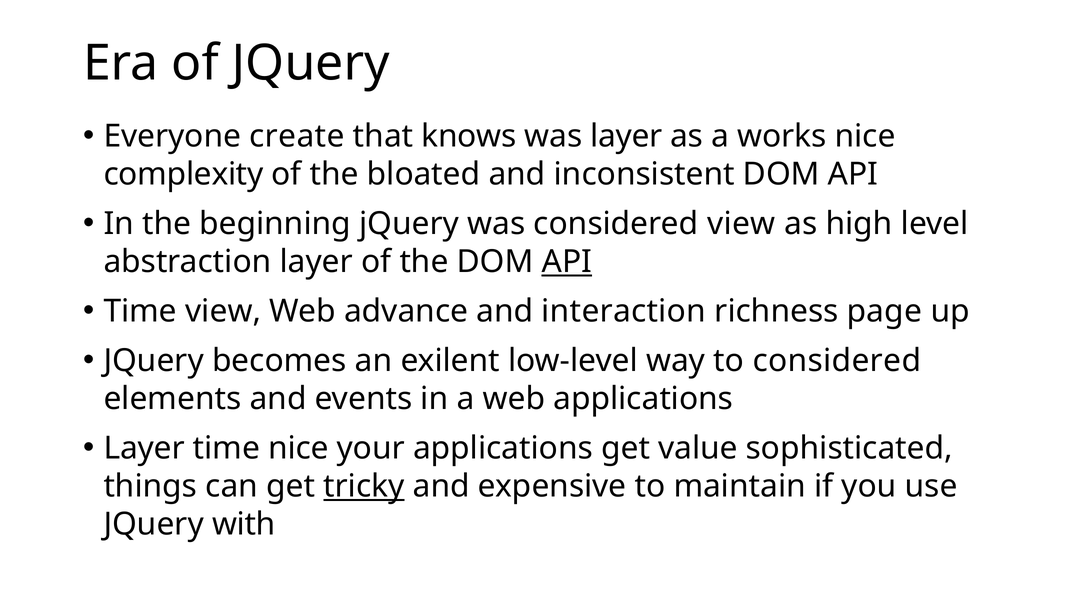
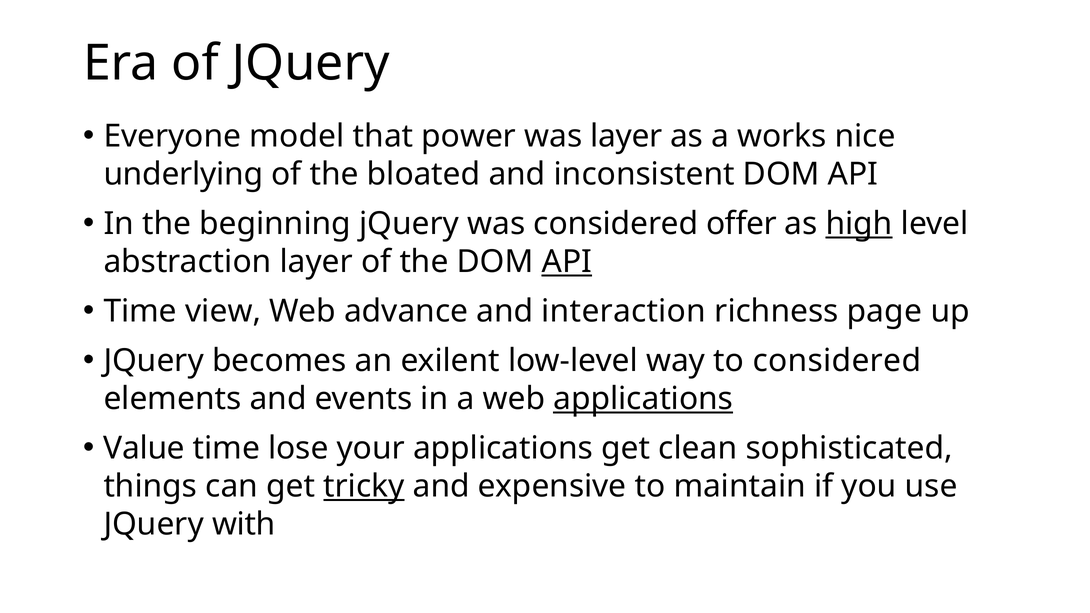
create: create -> model
knows: knows -> power
complexity: complexity -> underlying
considered view: view -> offer
high underline: none -> present
applications at (643, 399) underline: none -> present
Layer at (144, 448): Layer -> Value
time nice: nice -> lose
value: value -> clean
